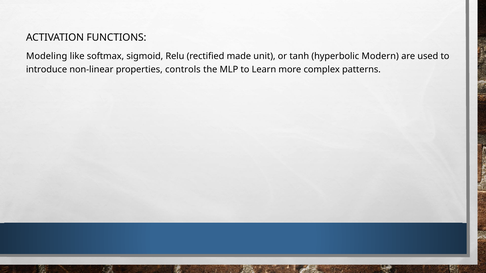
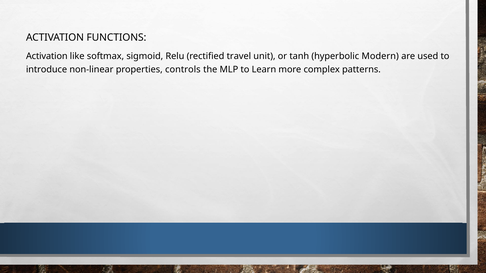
Modeling at (47, 56): Modeling -> Activation
made: made -> travel
